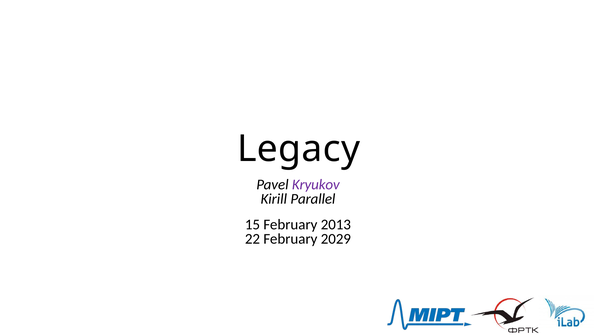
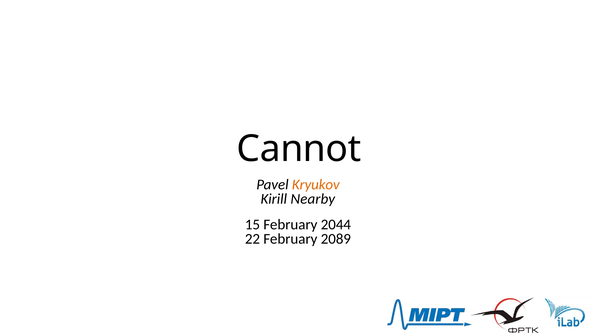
Legacy: Legacy -> Cannot
Kryukov colour: purple -> orange
Parallel: Parallel -> Nearby
2013: 2013 -> 2044
2029: 2029 -> 2089
